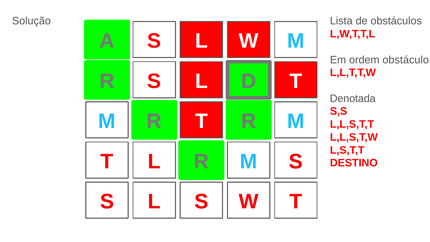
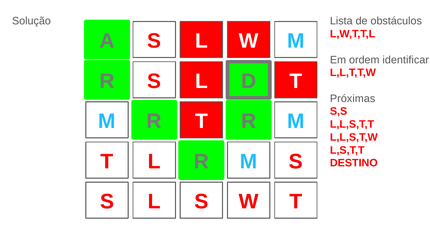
obstáculo: obstáculo -> identificar
Denotada: Denotada -> Próximas
